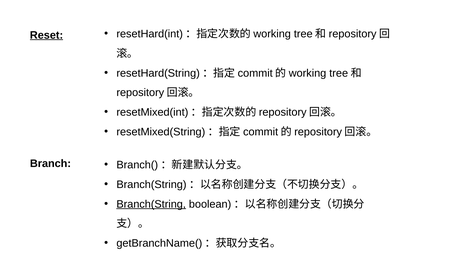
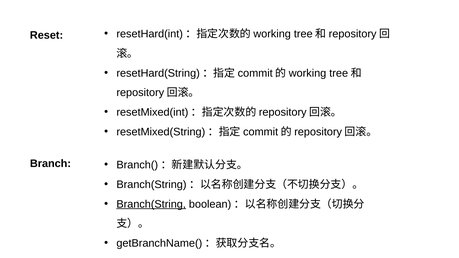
Reset underline: present -> none
